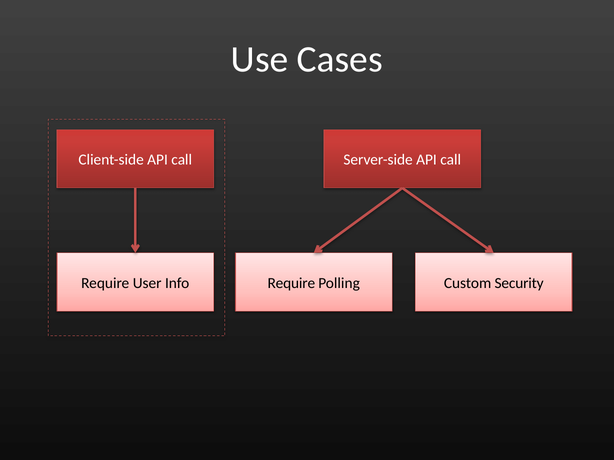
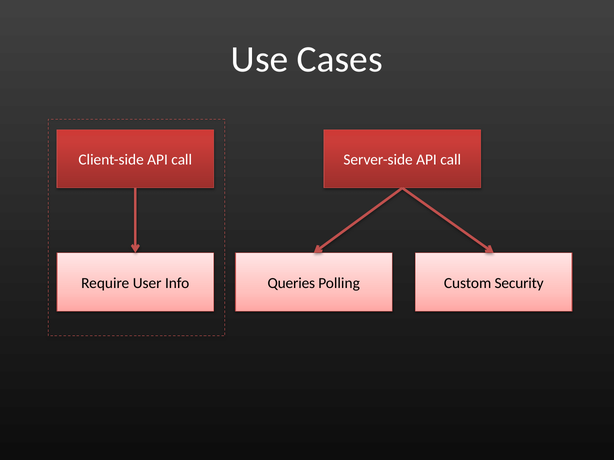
Require at (291, 283): Require -> Queries
